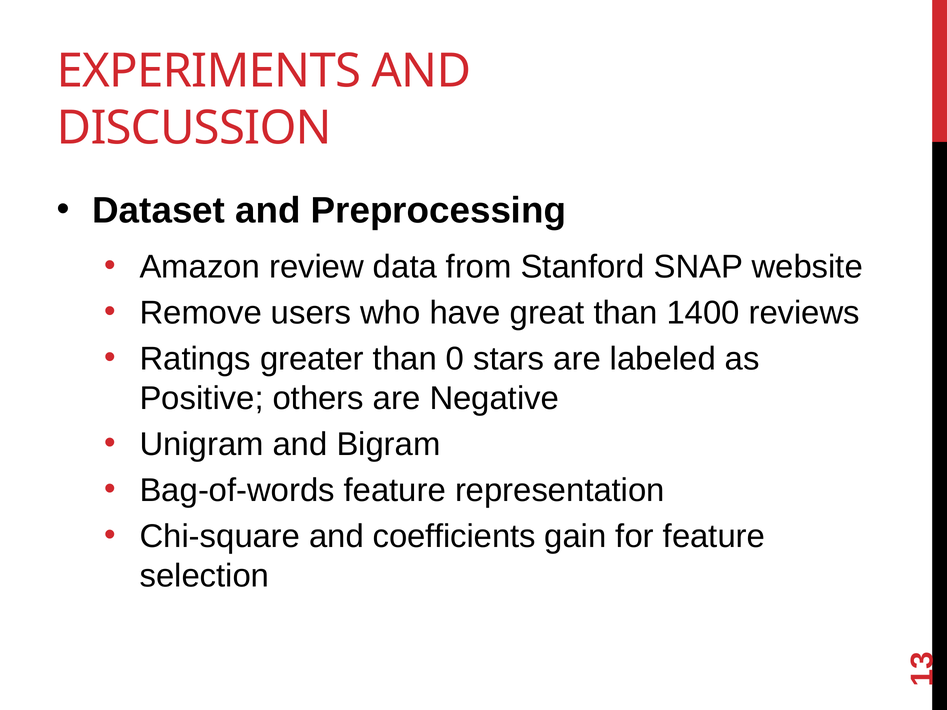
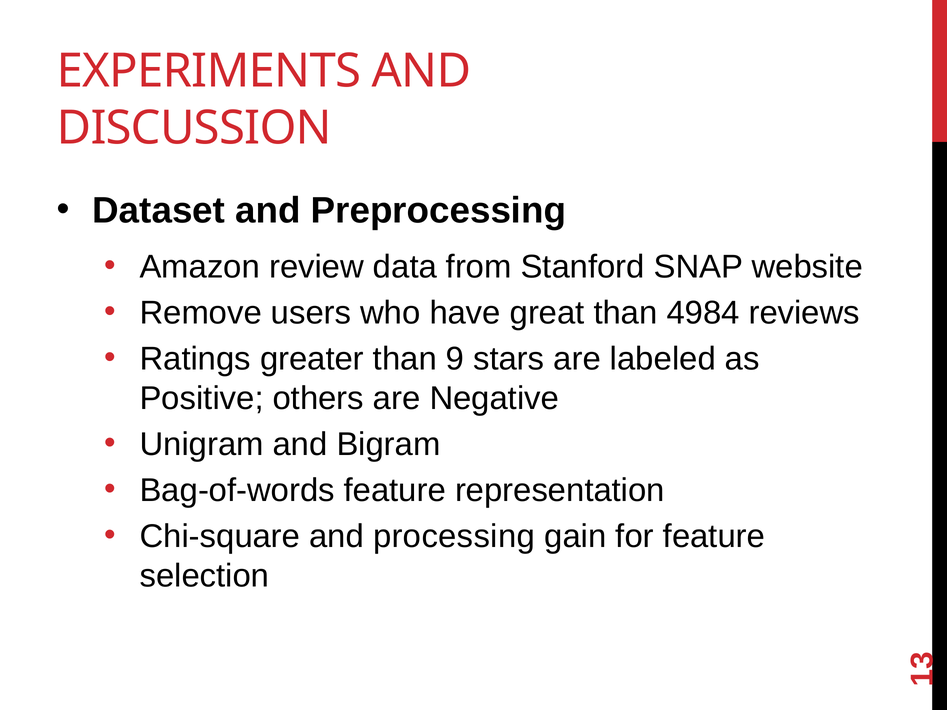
1400: 1400 -> 4984
0: 0 -> 9
coefficients: coefficients -> processing
